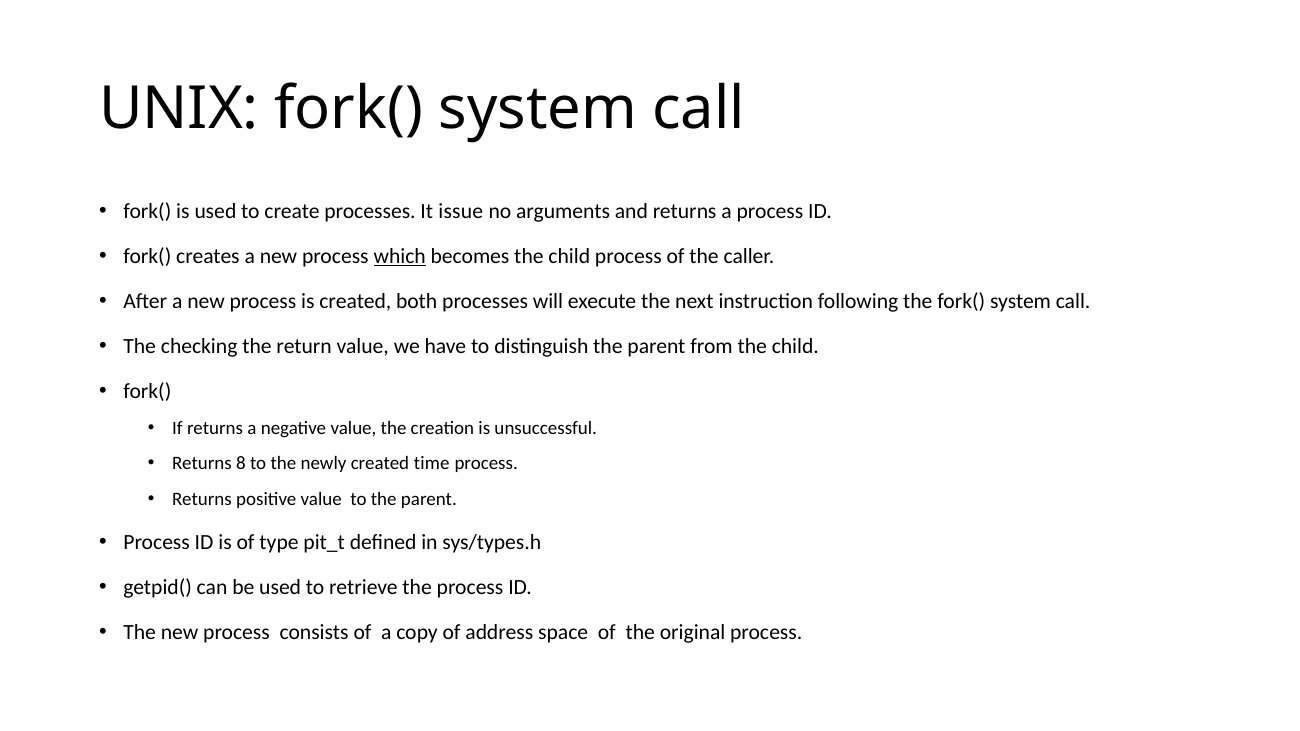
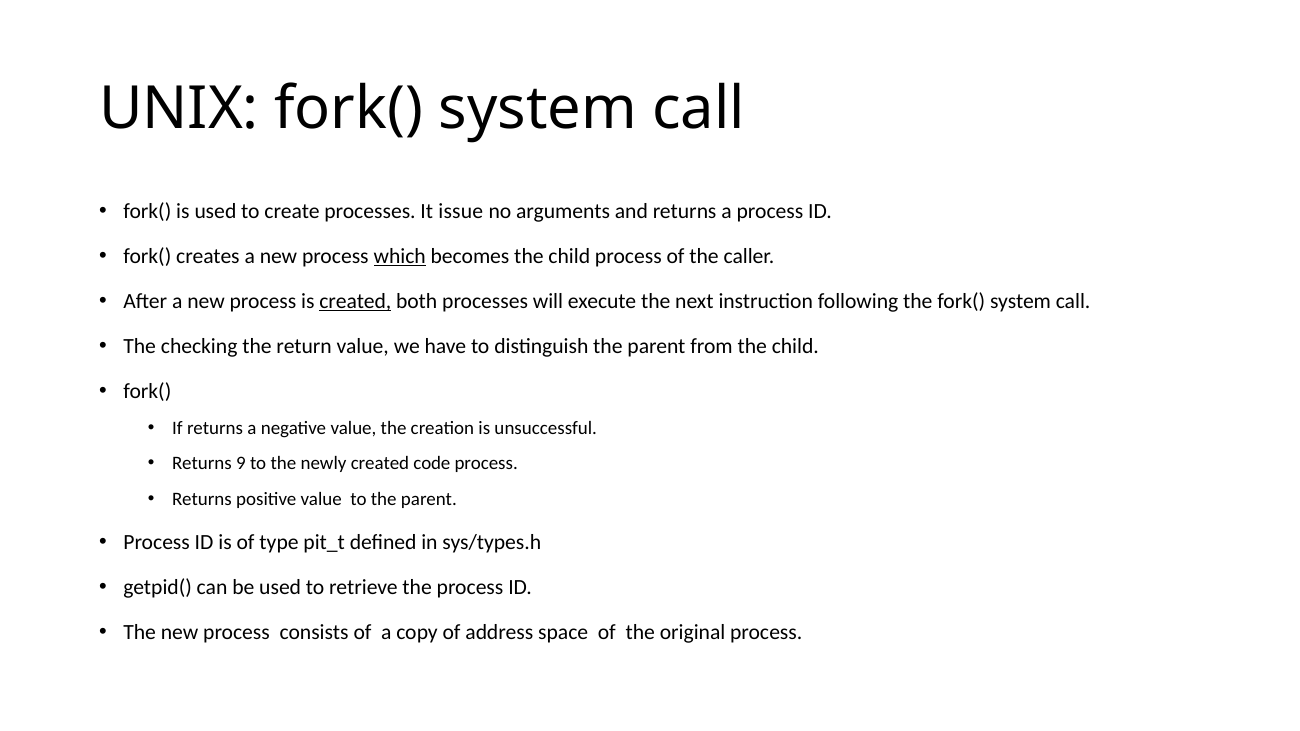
created at (355, 301) underline: none -> present
8: 8 -> 9
time: time -> code
